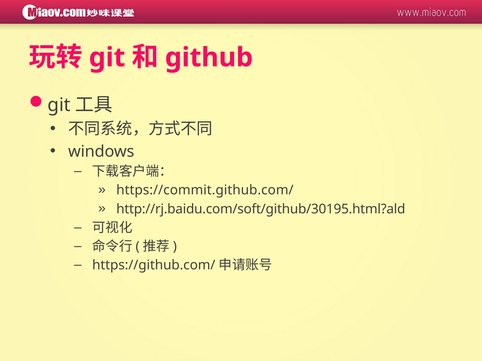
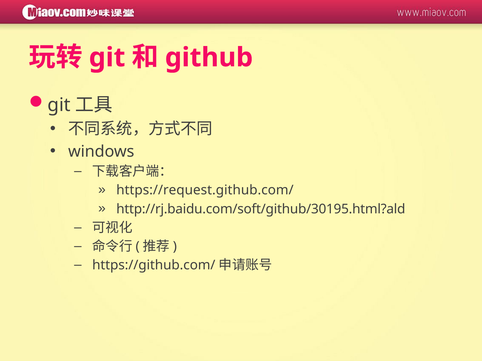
https://commit.github.com/: https://commit.github.com/ -> https://request.github.com/
